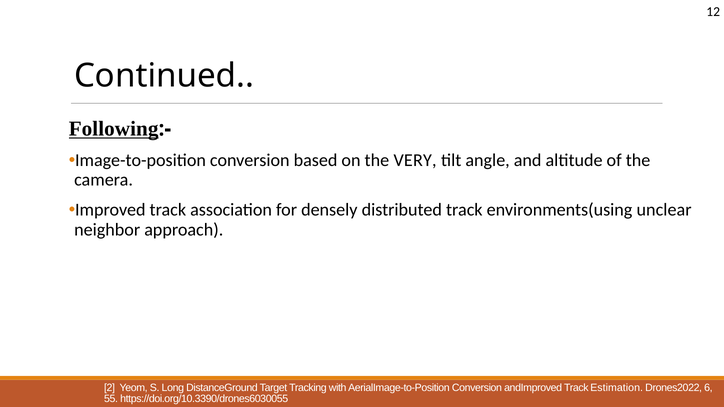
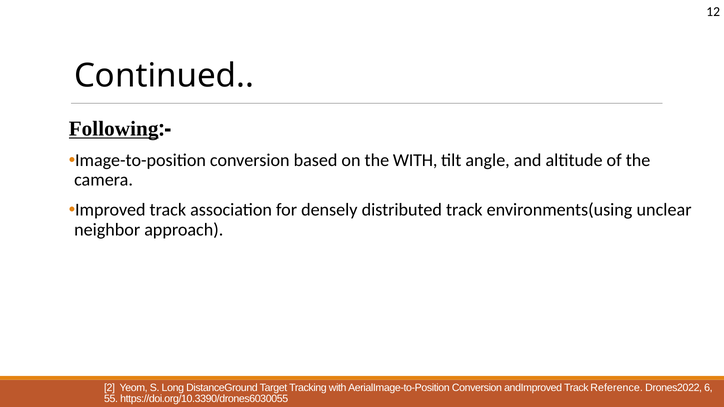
the VERY: VERY -> WITH
Estimation: Estimation -> Reference
